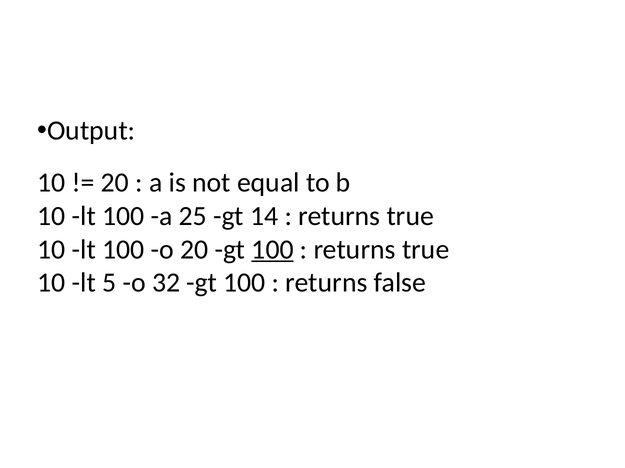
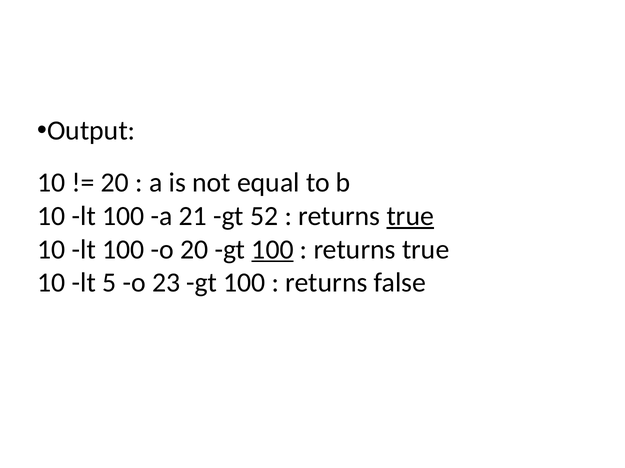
25: 25 -> 21
14: 14 -> 52
true at (410, 216) underline: none -> present
32: 32 -> 23
